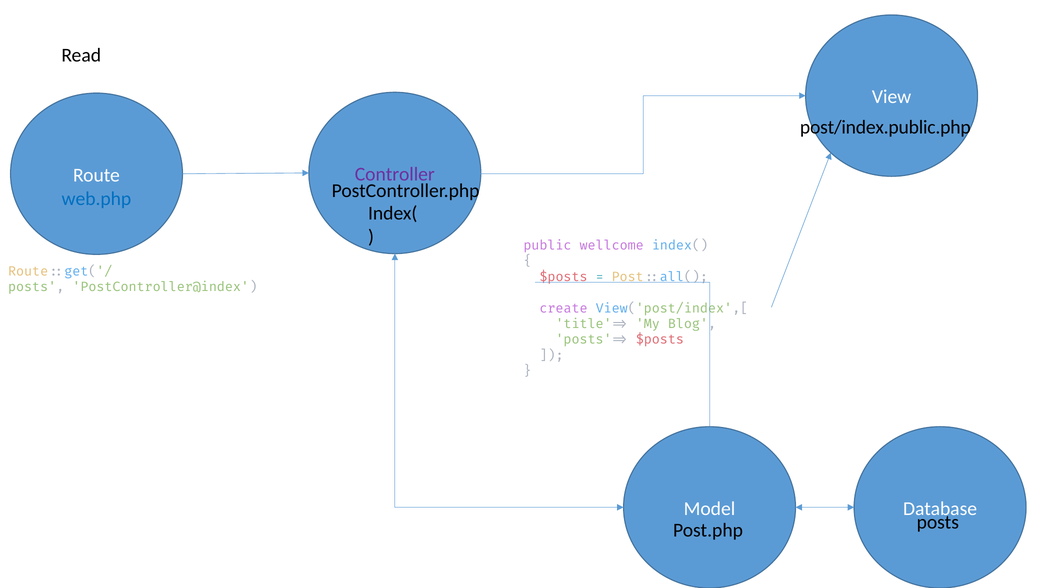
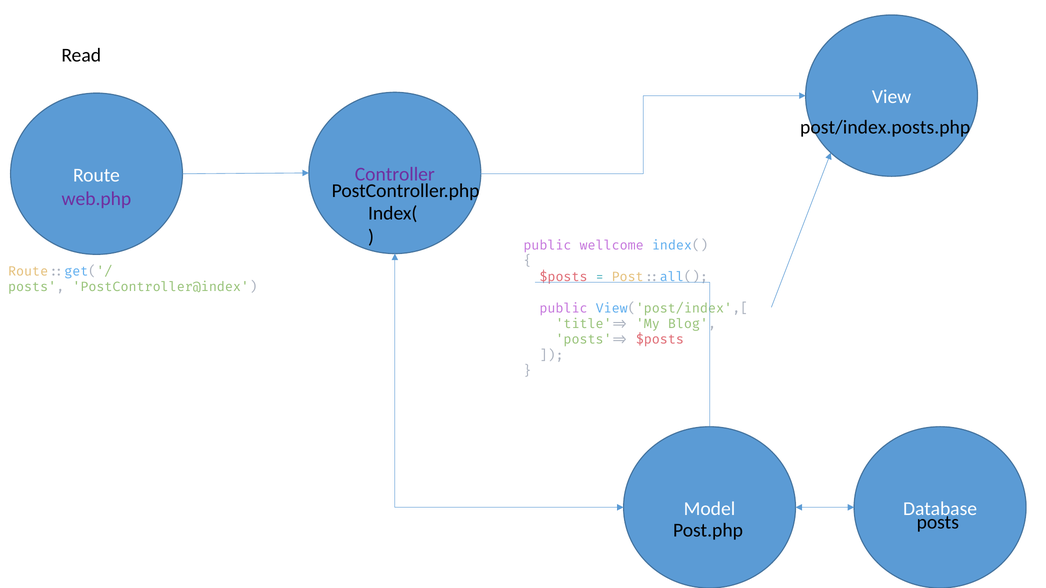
post/index.public.php: post/index.public.php -> post/index.posts.php
web.php colour: blue -> purple
create at (564, 308): create -> public
